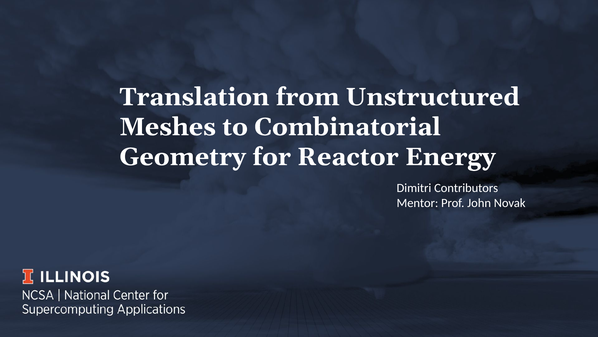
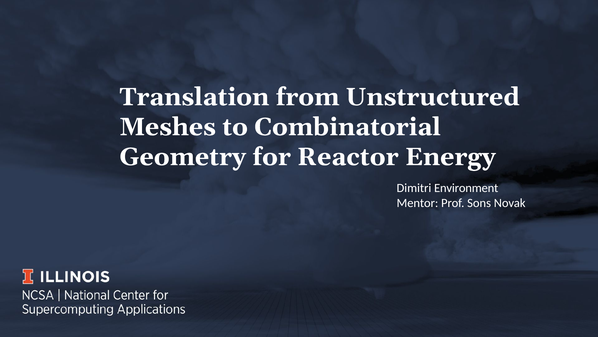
Contributors: Contributors -> Environment
John: John -> Sons
